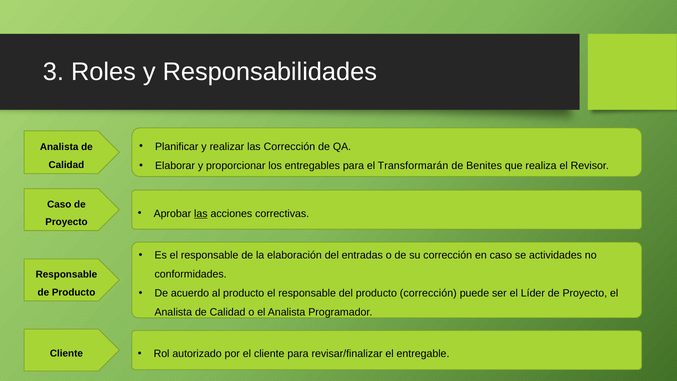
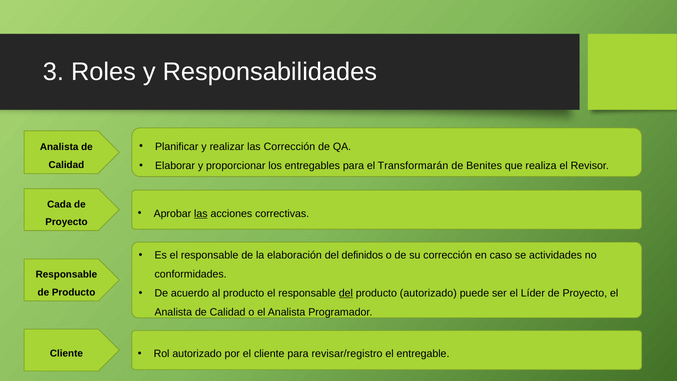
Caso at (59, 204): Caso -> Cada
entradas: entradas -> definidos
del at (346, 293) underline: none -> present
producto corrección: corrección -> autorizado
revisar/finalizar: revisar/finalizar -> revisar/registro
